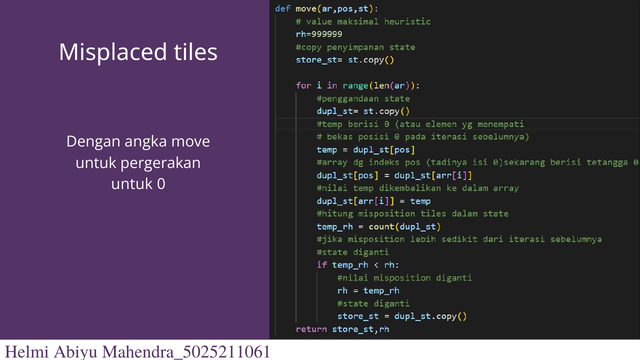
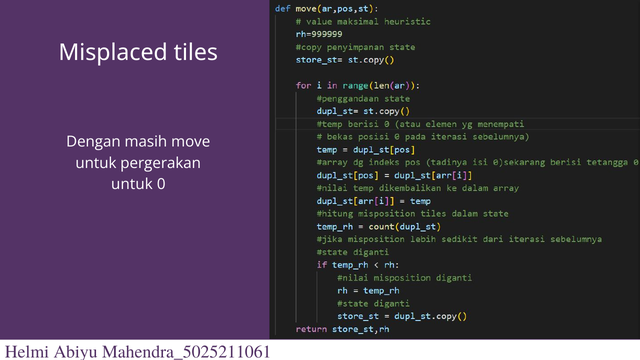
angka: angka -> masih
